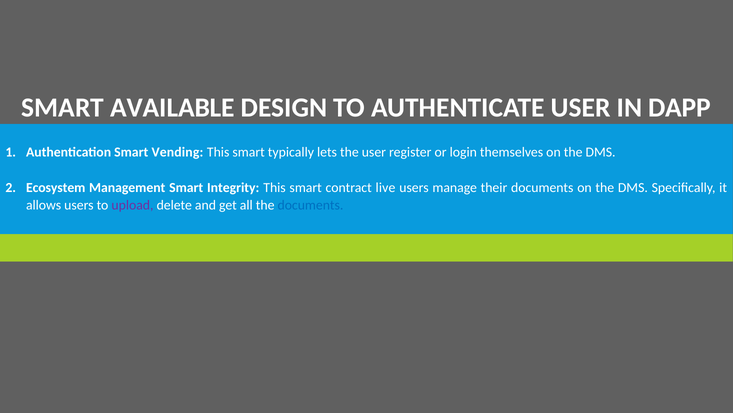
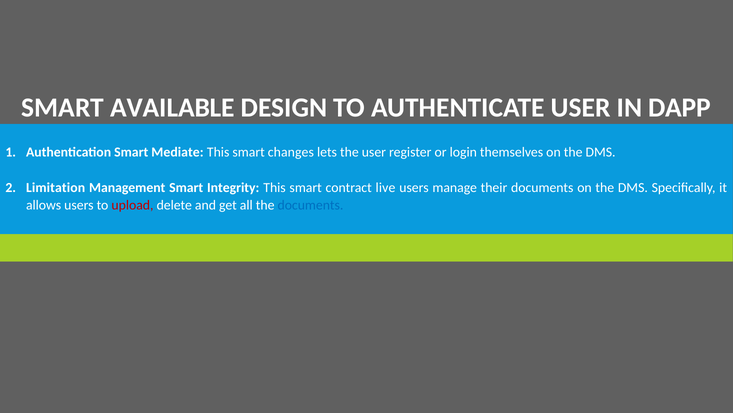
Vending: Vending -> Mediate
typically: typically -> changes
Ecosystem: Ecosystem -> Limitation
upload colour: purple -> red
